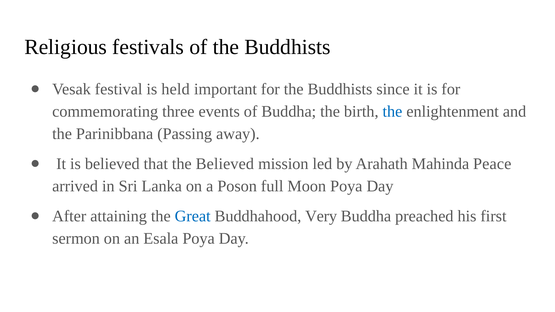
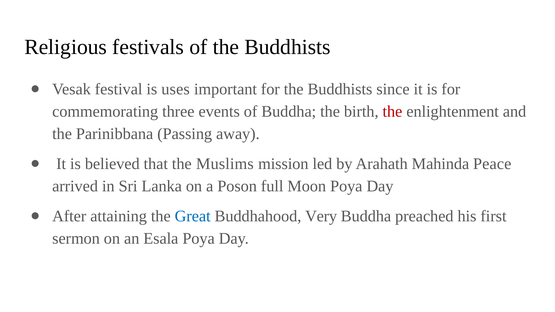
held: held -> uses
the at (392, 112) colour: blue -> red
the Believed: Believed -> Muslims
